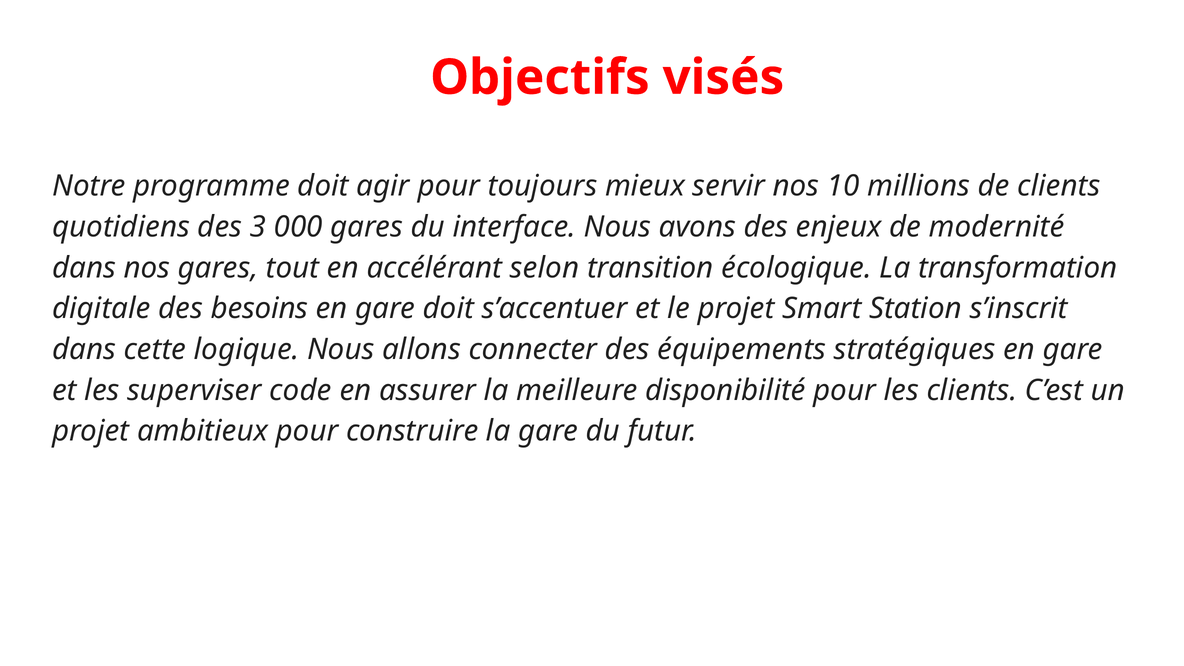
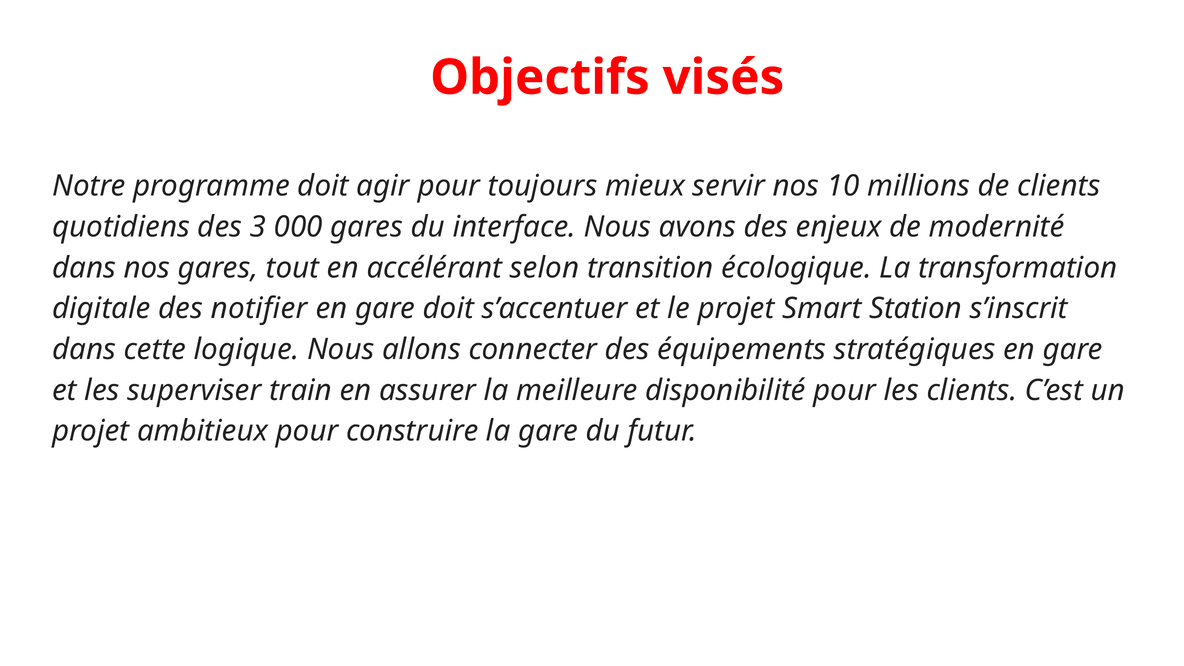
besoins: besoins -> notifier
code: code -> train
